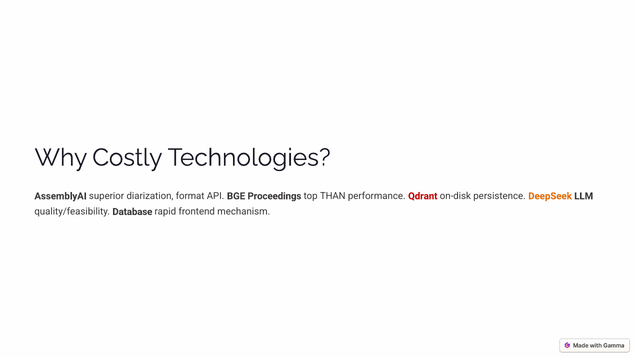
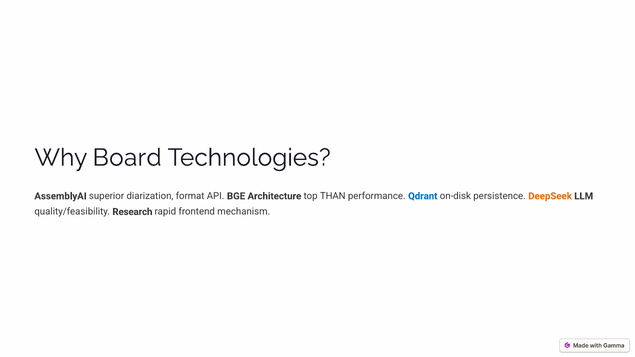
Costly: Costly -> Board
Proceedings: Proceedings -> Architecture
Qdrant colour: red -> blue
Database: Database -> Research
